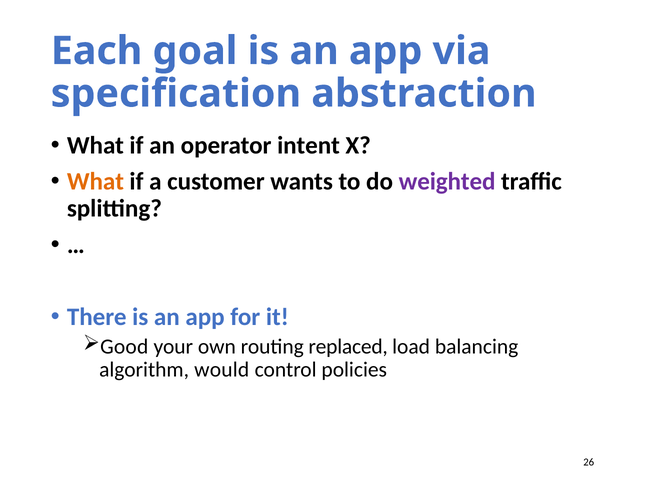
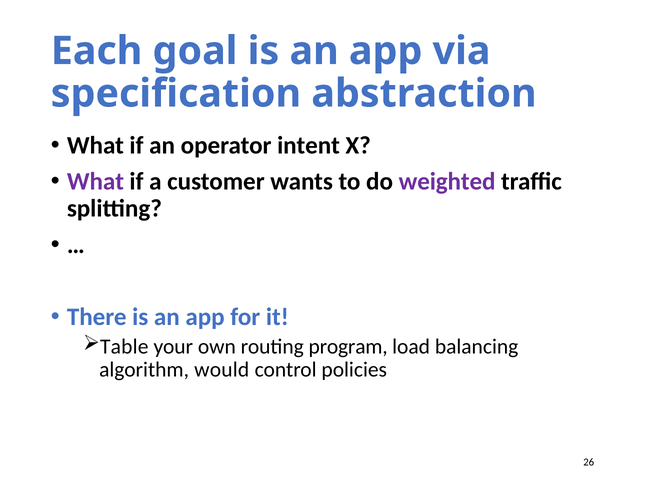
What at (95, 181) colour: orange -> purple
Good: Good -> Table
replaced: replaced -> program
